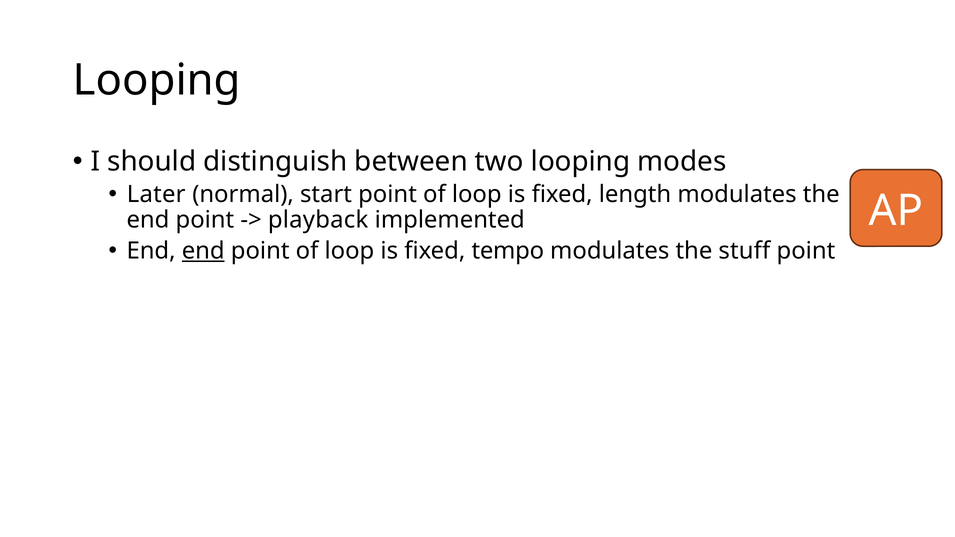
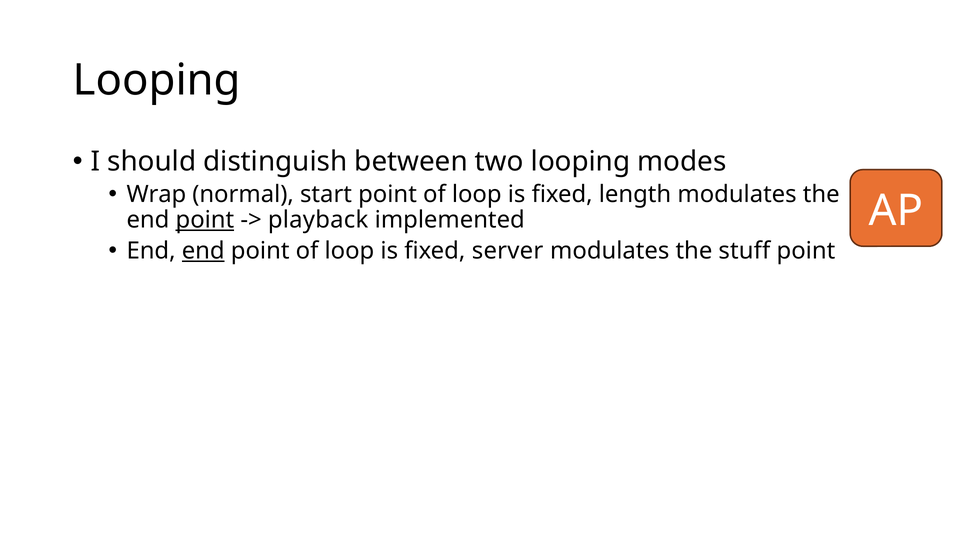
Later: Later -> Wrap
point at (205, 220) underline: none -> present
tempo: tempo -> server
